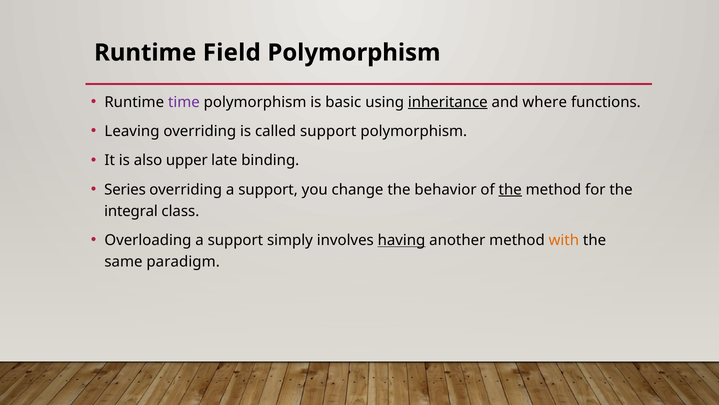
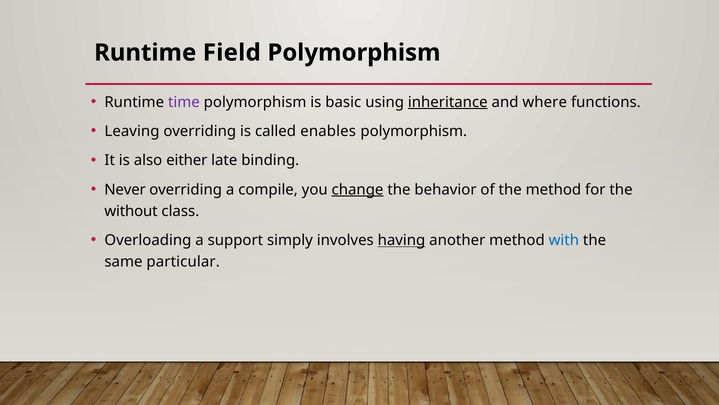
called support: support -> enables
upper: upper -> either
Series: Series -> Never
overriding a support: support -> compile
change underline: none -> present
the at (510, 189) underline: present -> none
integral: integral -> without
with colour: orange -> blue
paradigm: paradigm -> particular
